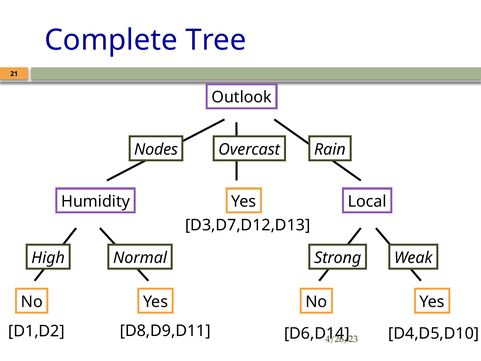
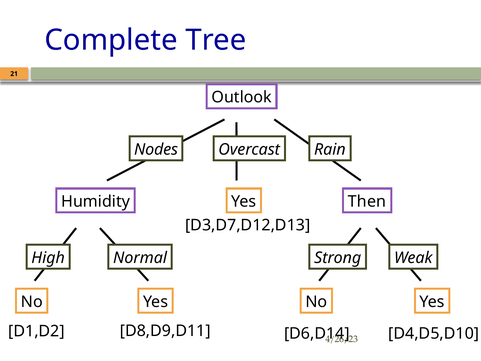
Local: Local -> Then
